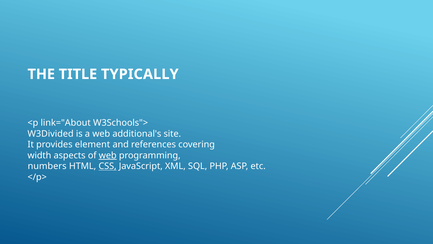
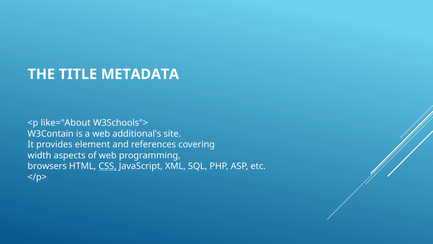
TYPICALLY: TYPICALLY -> METADATA
link="About: link="About -> like="About
W3Divided: W3Divided -> W3Contain
web at (108, 155) underline: present -> none
numbers: numbers -> browsers
